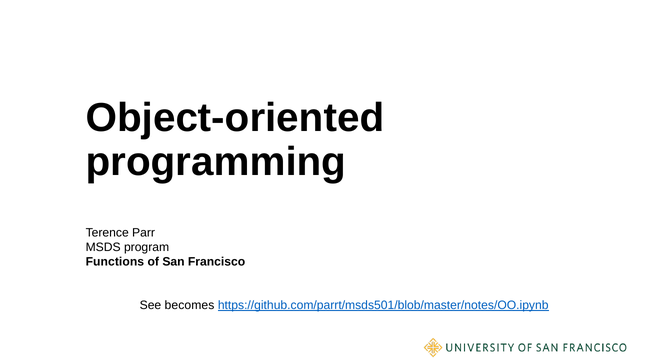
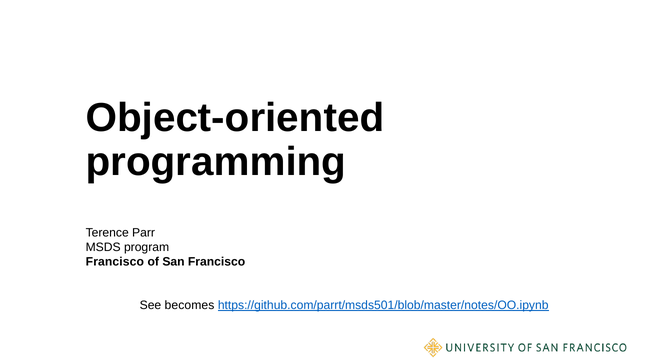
Functions at (115, 262): Functions -> Francisco
